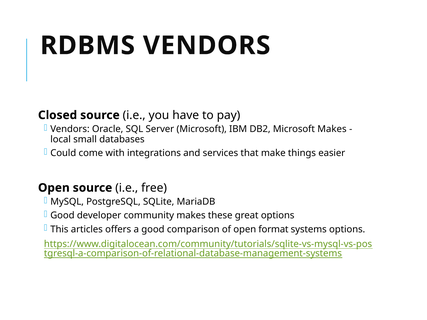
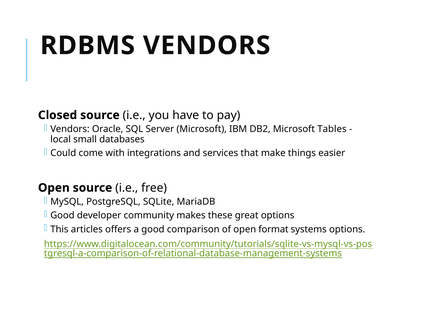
Microsoft Makes: Makes -> Tables
